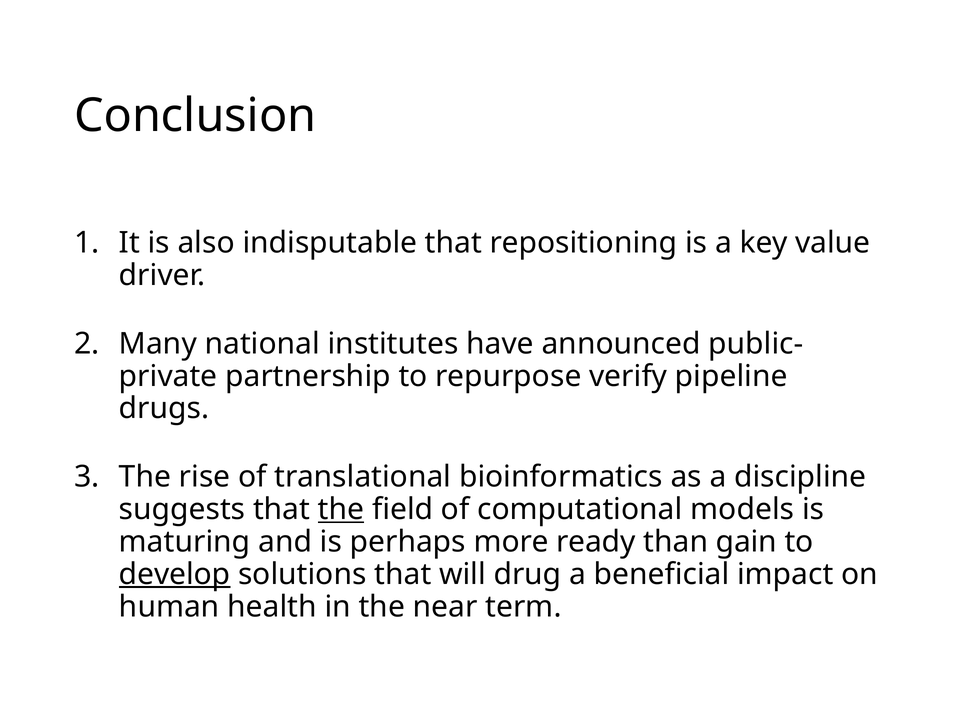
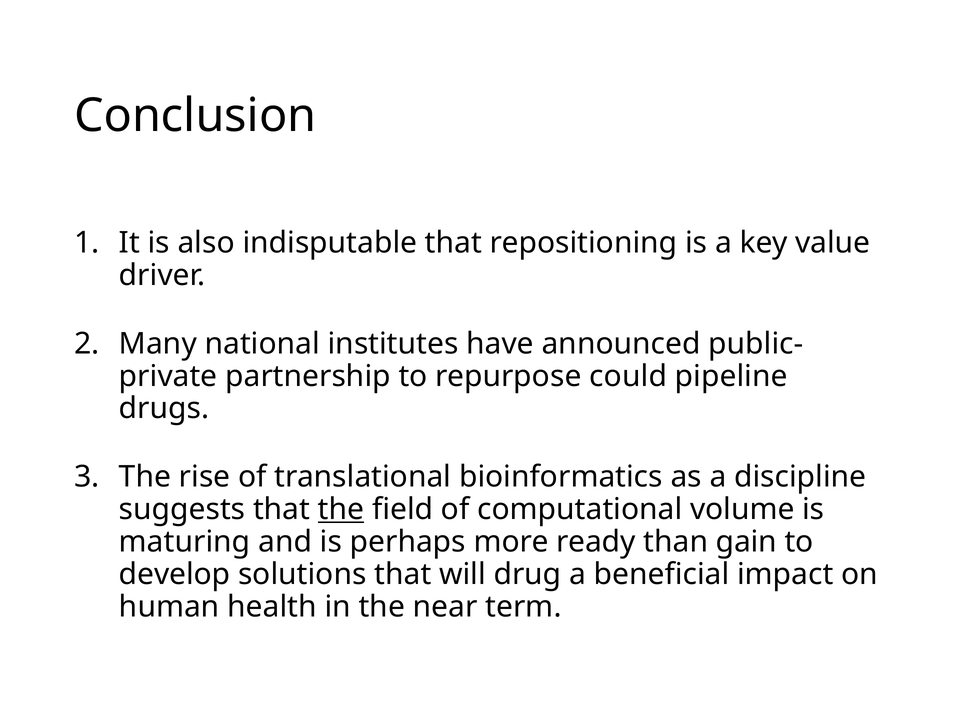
verify: verify -> could
models: models -> volume
develop underline: present -> none
